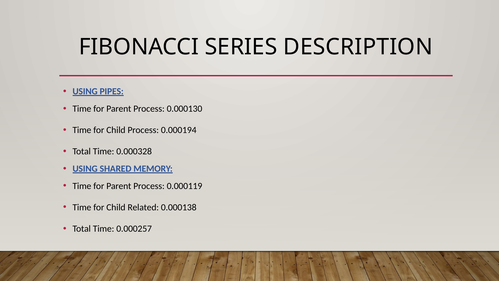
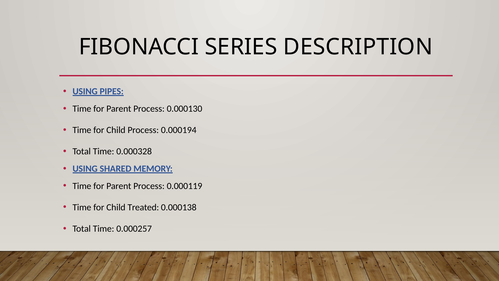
Related: Related -> Treated
